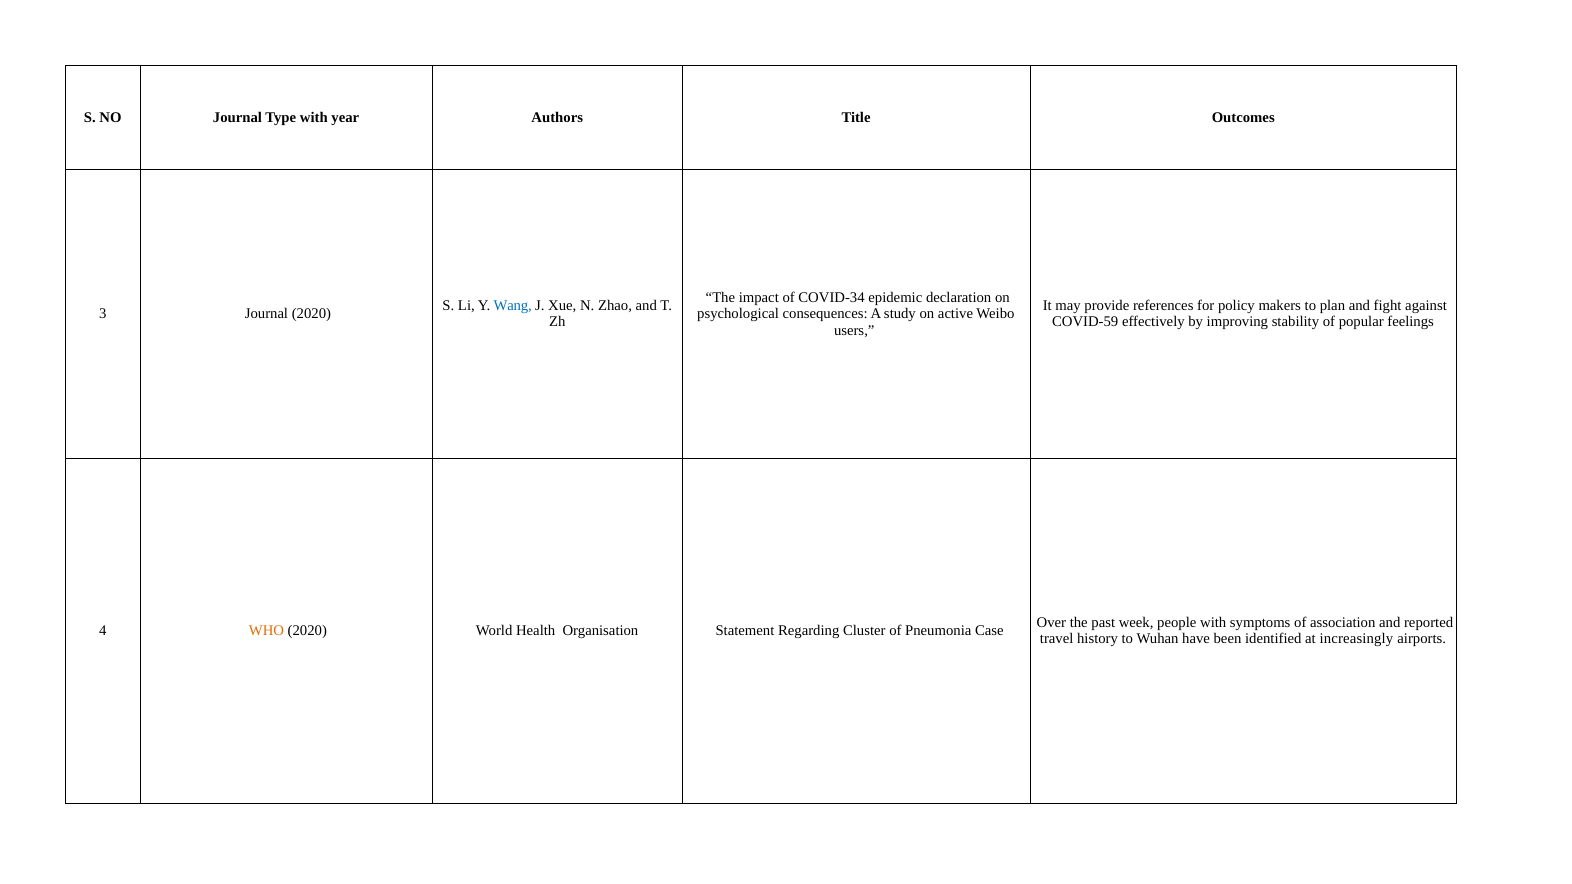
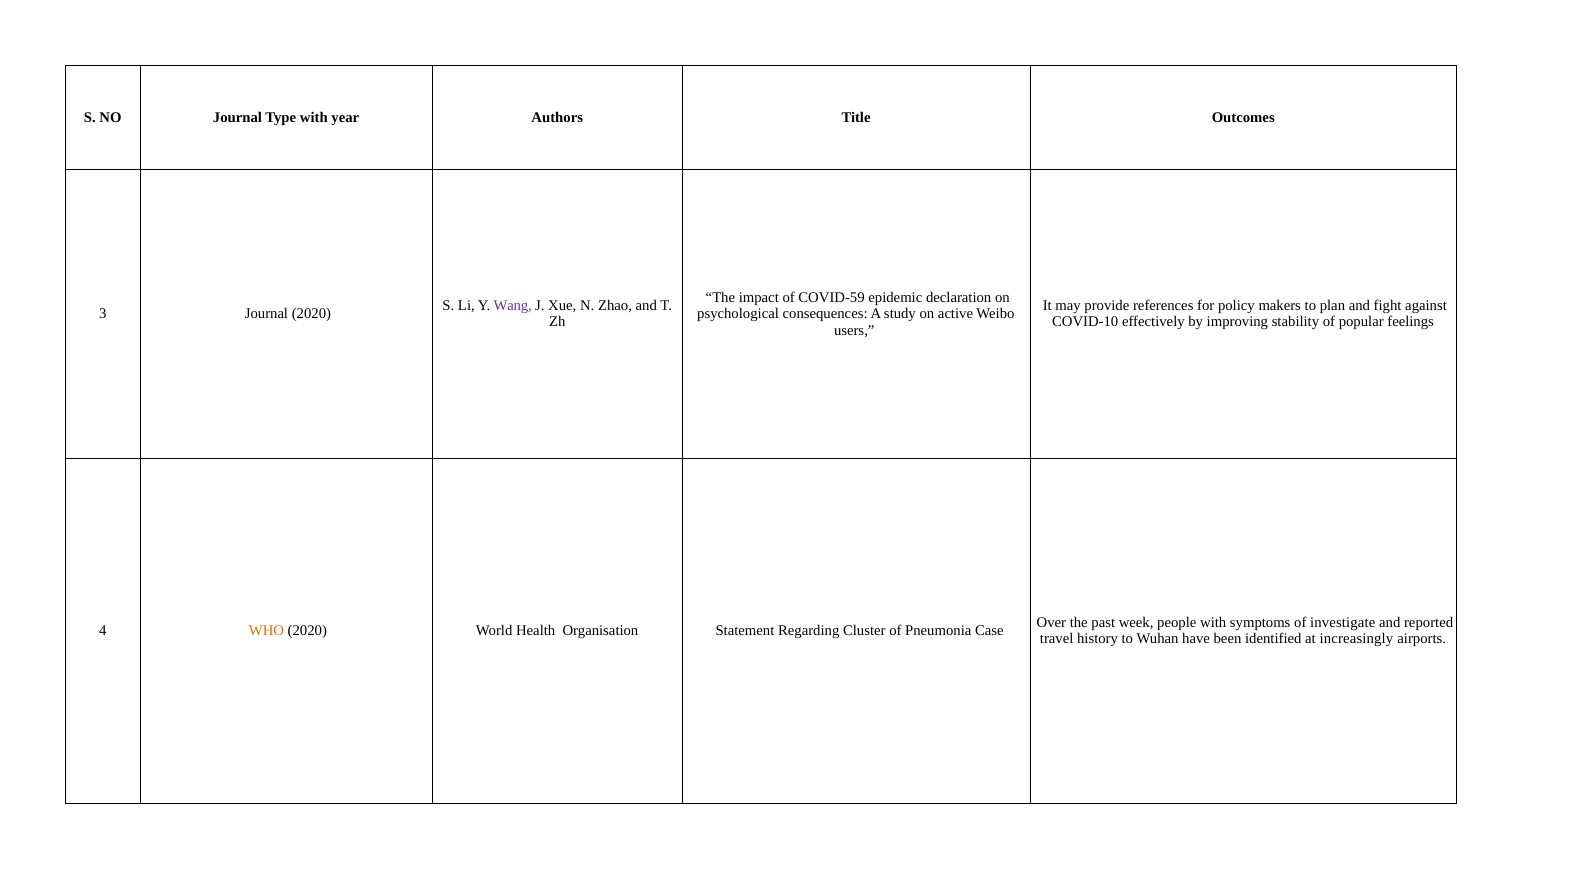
COVID-34: COVID-34 -> COVID-59
Wang colour: blue -> purple
COVID-59: COVID-59 -> COVID-10
association: association -> investigate
